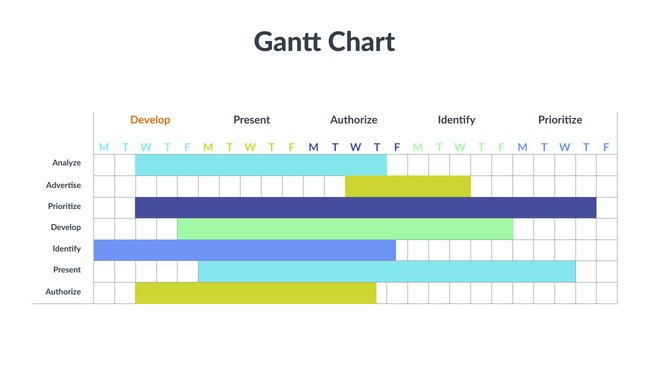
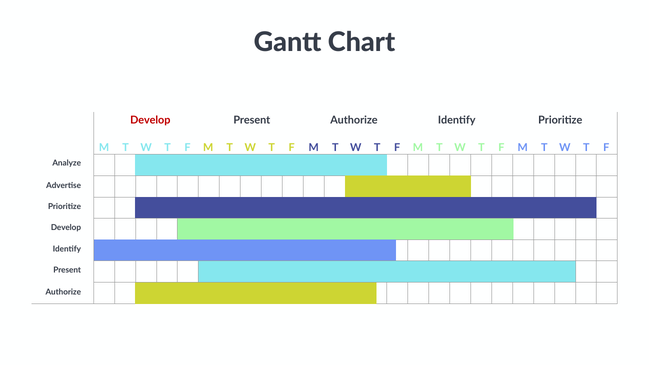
Develop at (150, 120) colour: orange -> red
